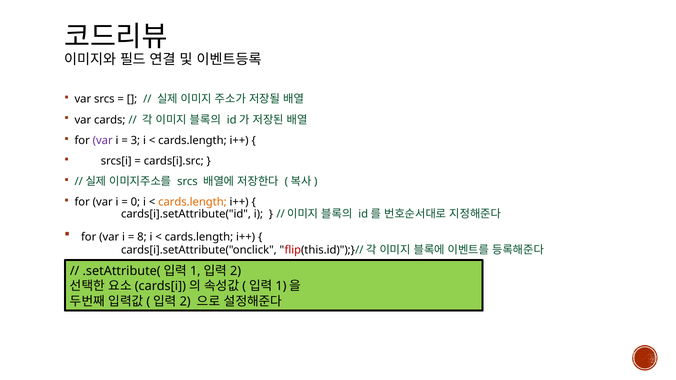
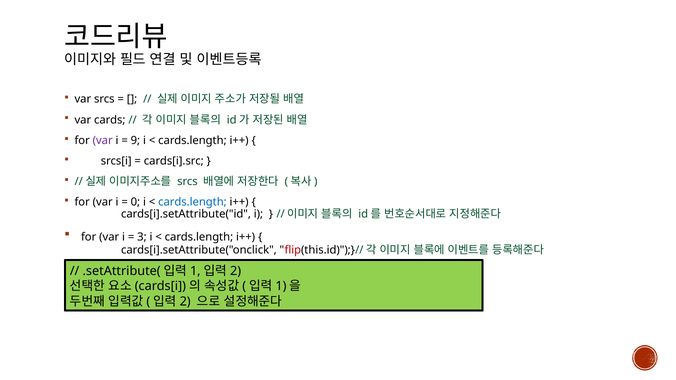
3: 3 -> 9
cards.length at (192, 202) colour: orange -> blue
8: 8 -> 3
